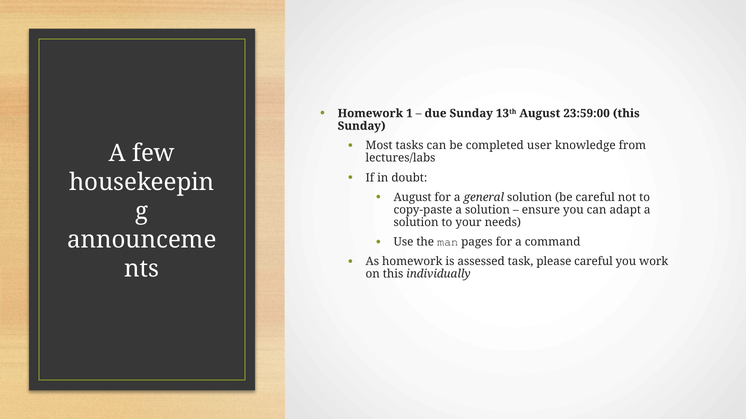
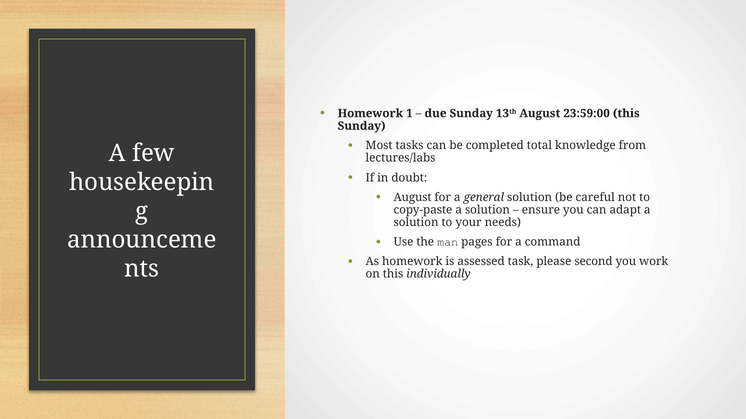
user: user -> total
please careful: careful -> second
